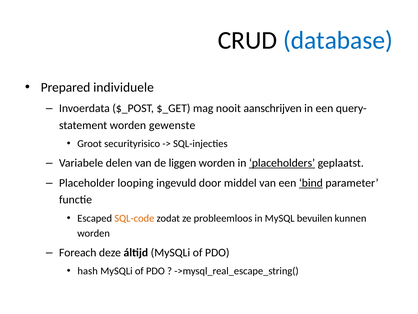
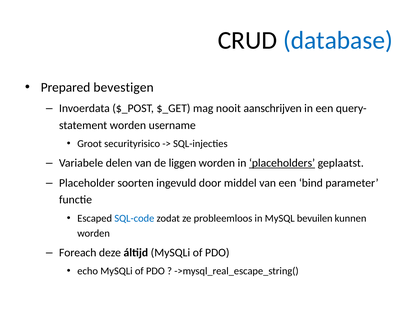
individuele: individuele -> bevestigen
gewenste: gewenste -> username
looping: looping -> soorten
bind underline: present -> none
SQL-code colour: orange -> blue
hash: hash -> echo
